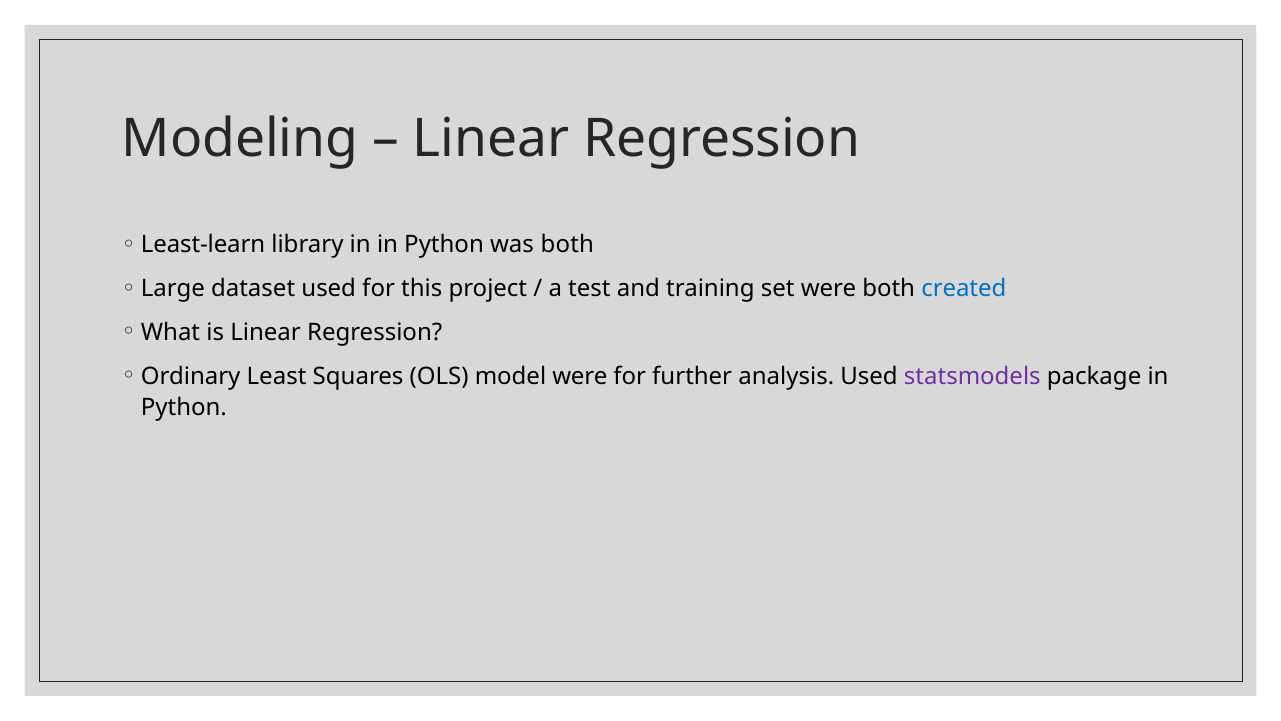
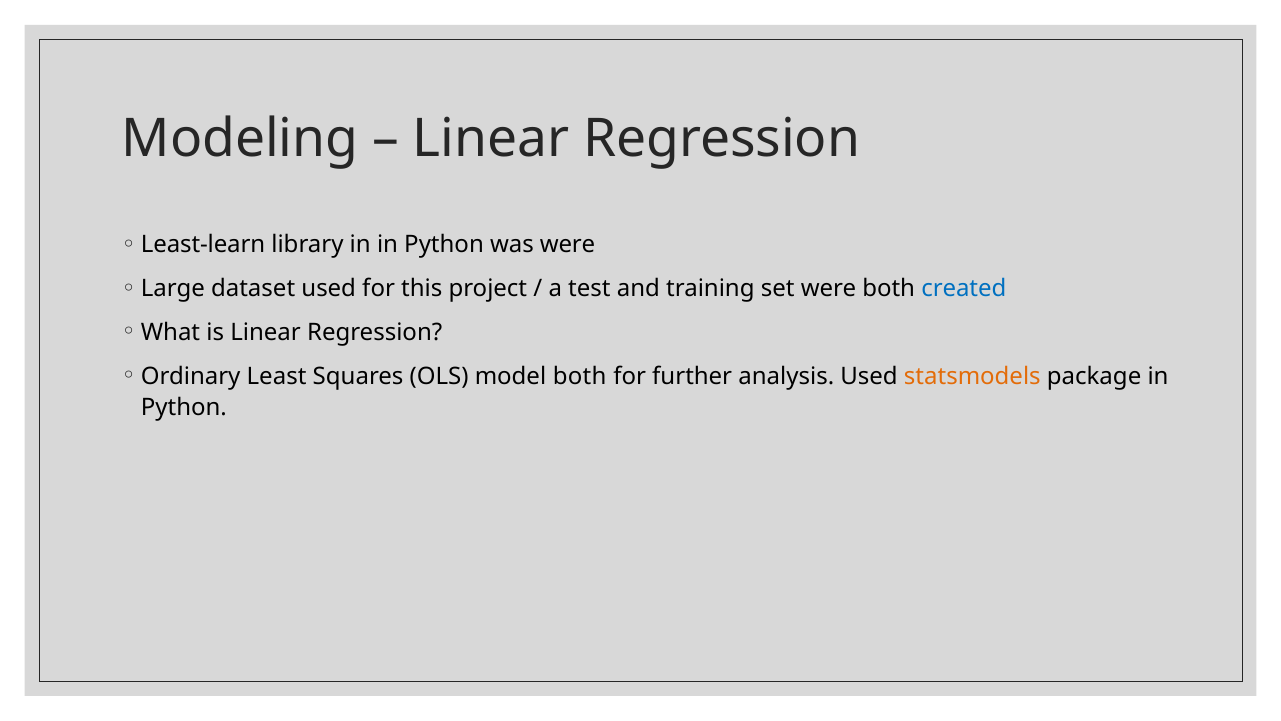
was both: both -> were
model were: were -> both
statsmodels colour: purple -> orange
